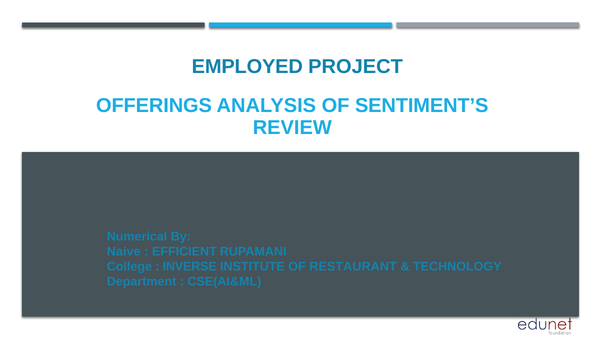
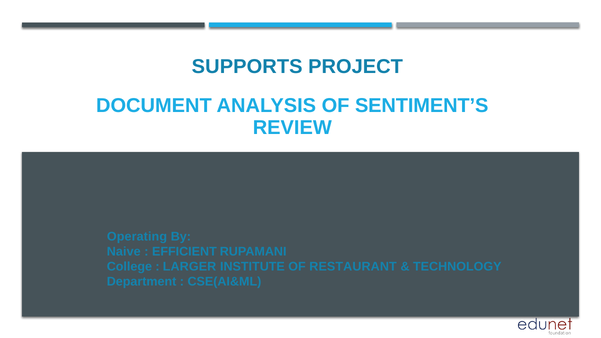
EMPLOYED: EMPLOYED -> SUPPORTS
OFFERINGS: OFFERINGS -> DOCUMENT
Numerical: Numerical -> Operating
INVERSE: INVERSE -> LARGER
